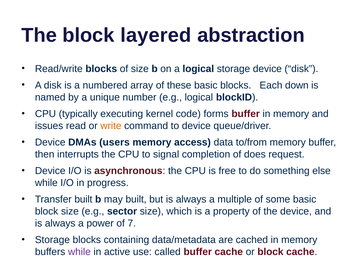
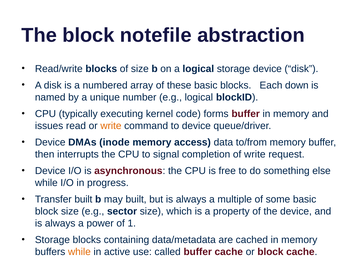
layered: layered -> notefile
users: users -> inode
of does: does -> write
7: 7 -> 1
while at (79, 251) colour: purple -> orange
